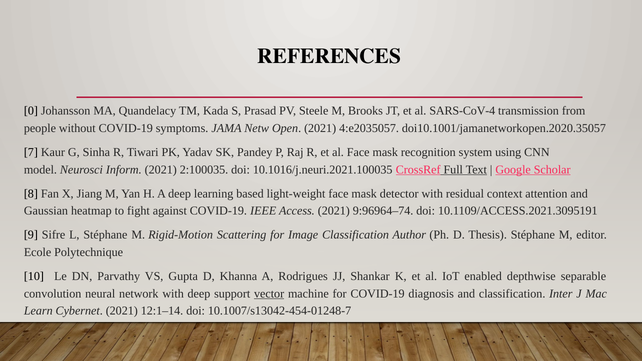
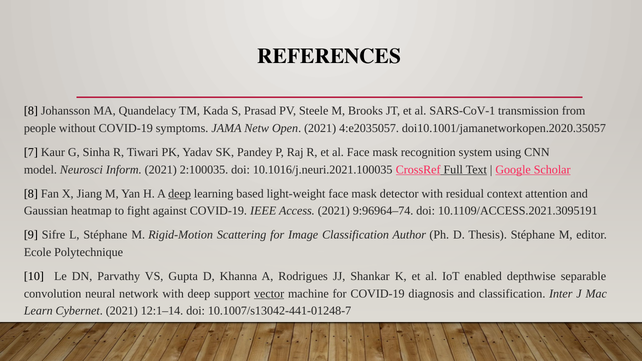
0 at (31, 111): 0 -> 8
SARS-CoV-4: SARS-CoV-4 -> SARS-CoV-1
deep at (180, 194) underline: none -> present
10.1007/s13042-454-01248-7: 10.1007/s13042-454-01248-7 -> 10.1007/s13042-441-01248-7
